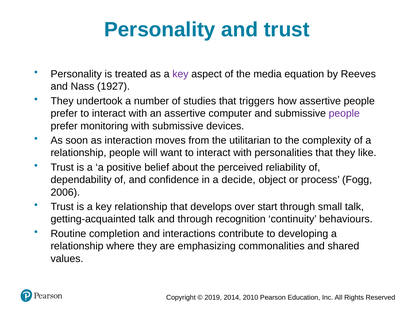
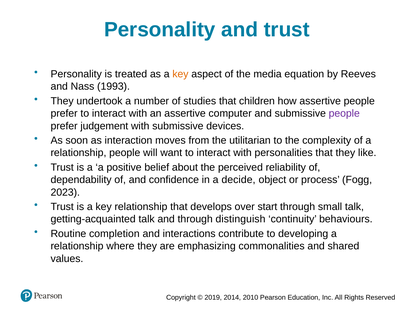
key at (180, 74) colour: purple -> orange
1927: 1927 -> 1993
triggers: triggers -> children
monitoring: monitoring -> judgement
2006: 2006 -> 2023
recognition: recognition -> distinguish
